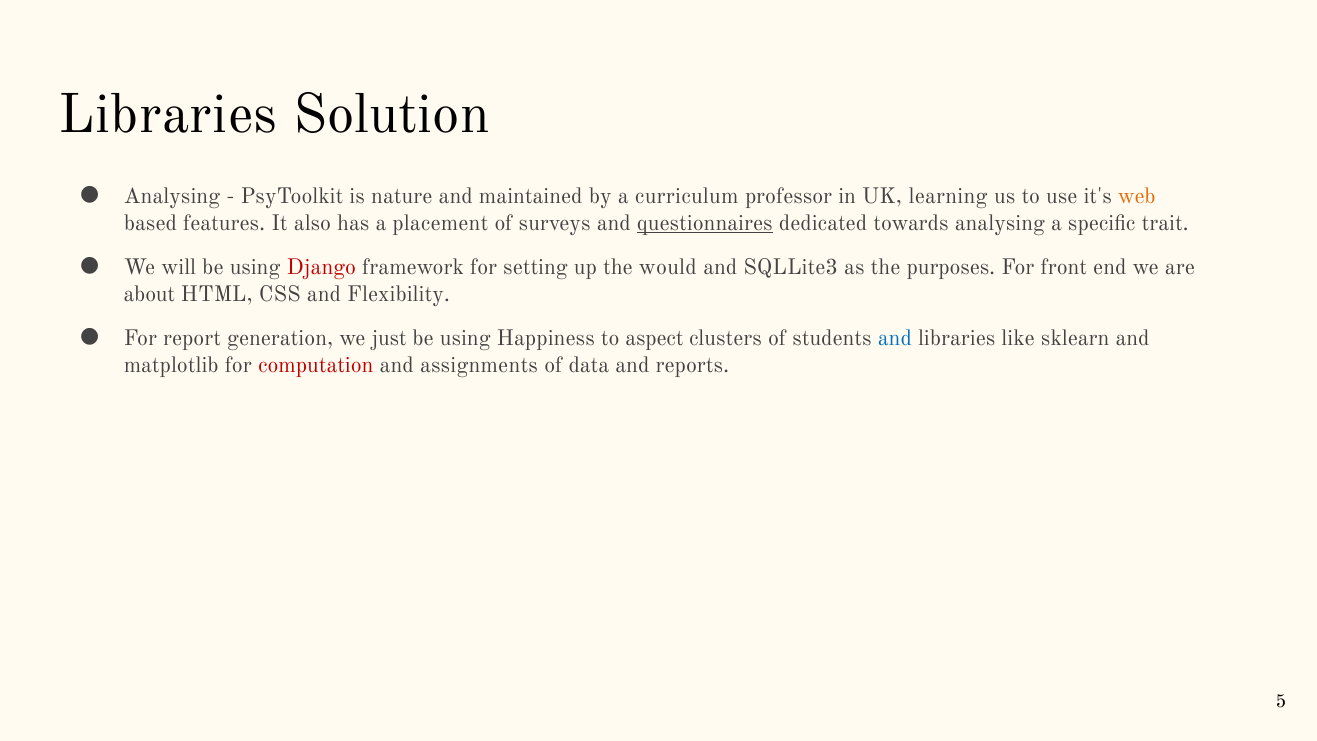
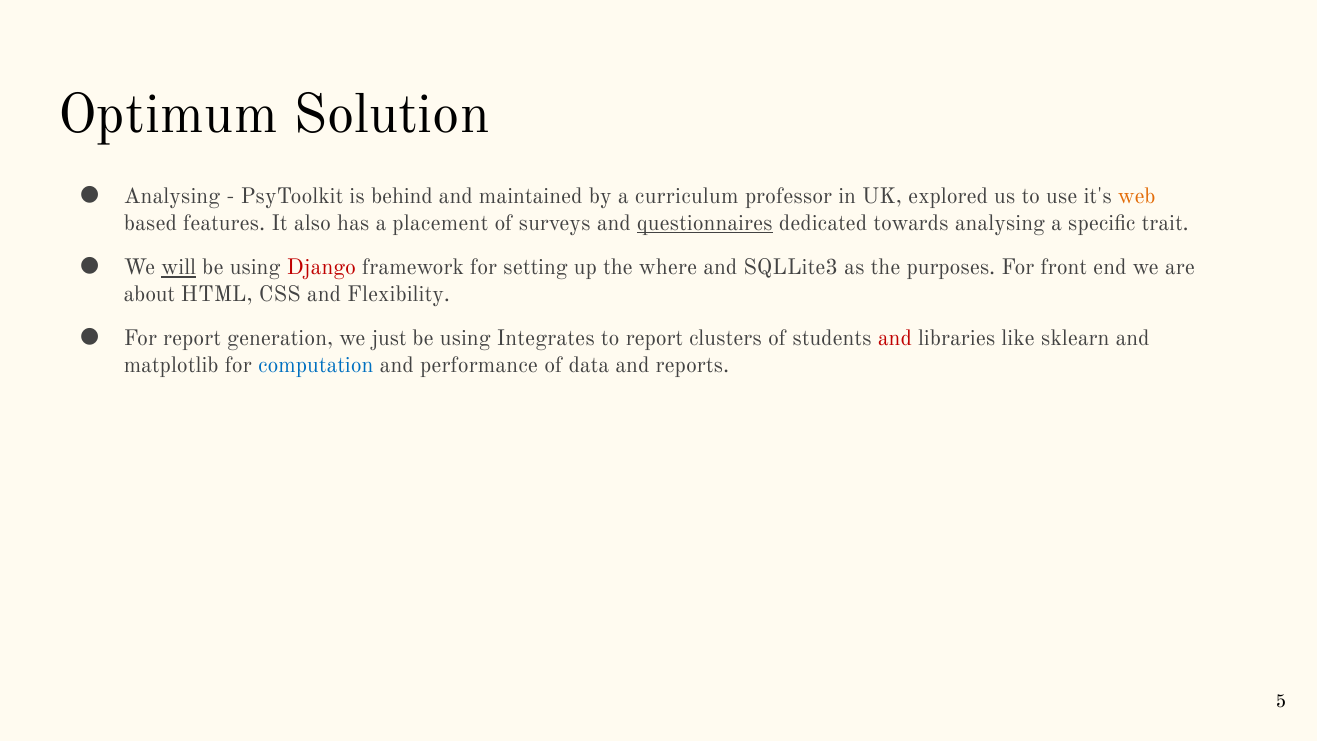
Libraries at (168, 114): Libraries -> Optimum
nature: nature -> behind
learning: learning -> explored
will underline: none -> present
would: would -> where
Happiness: Happiness -> Integrates
to aspect: aspect -> report
and at (895, 339) colour: blue -> red
computation colour: red -> blue
assignments: assignments -> performance
